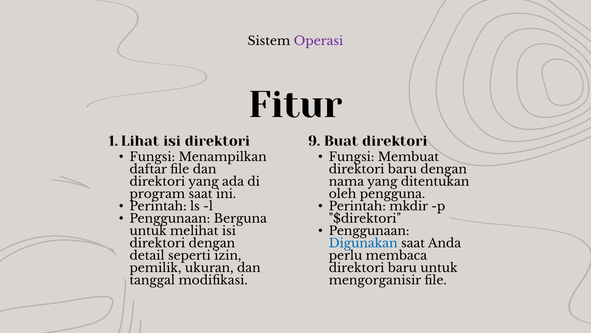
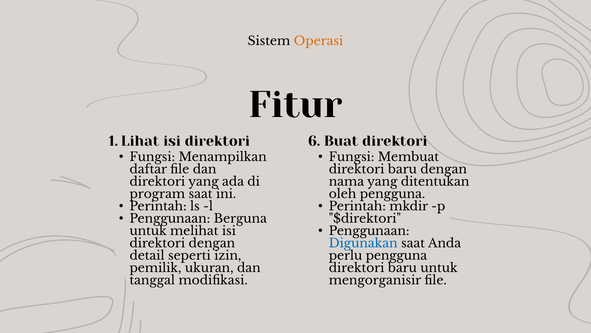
Operasi colour: purple -> orange
9: 9 -> 6
perlu membaca: membaca -> pengguna
